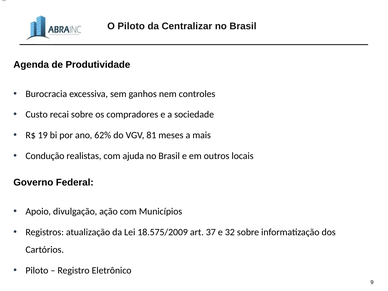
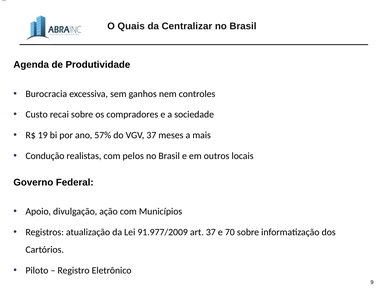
O Piloto: Piloto -> Quais
62%: 62% -> 57%
VGV 81: 81 -> 37
ajuda: ajuda -> pelos
18.575/2009: 18.575/2009 -> 91.977/2009
32: 32 -> 70
